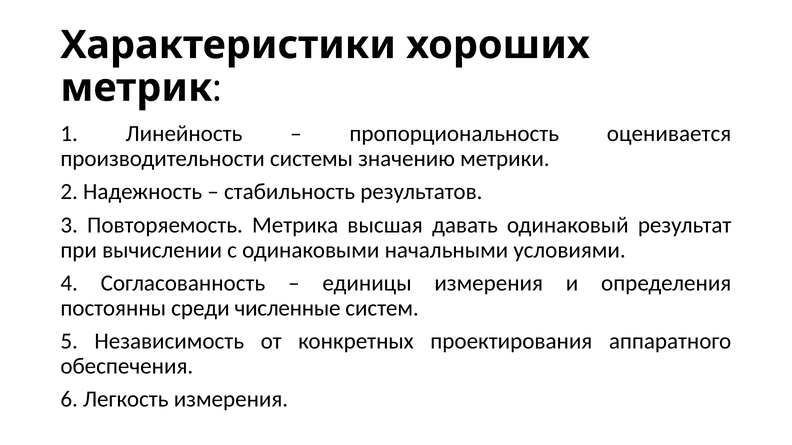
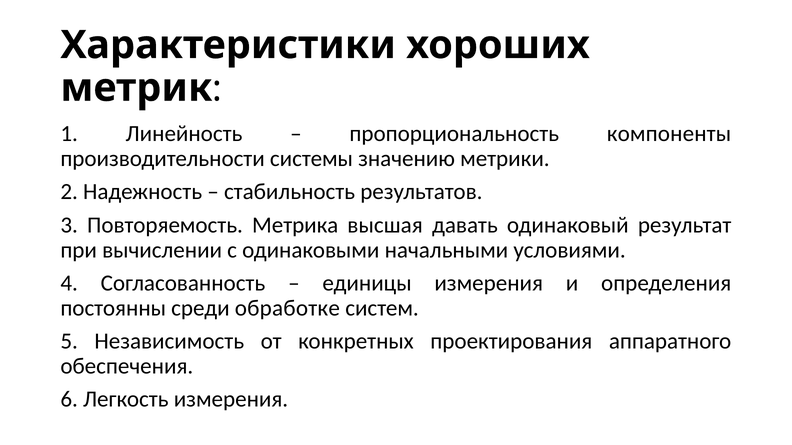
оценивается: оценивается -> компоненты
численные: численные -> обработке
